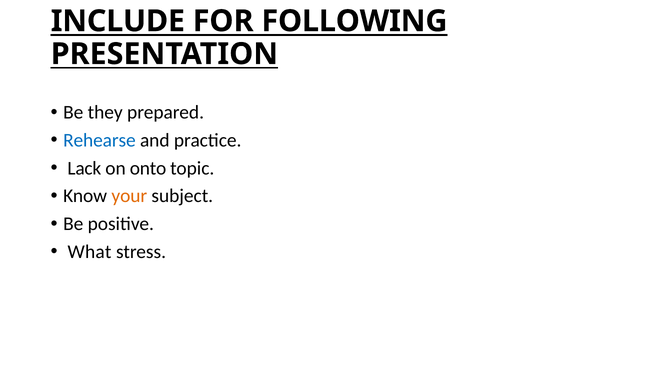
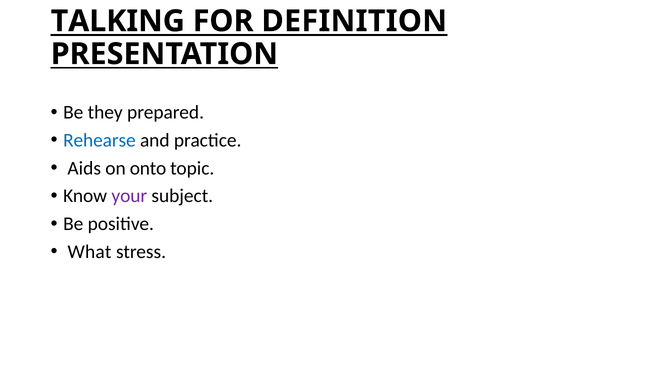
INCLUDE: INCLUDE -> TALKING
FOLLOWING: FOLLOWING -> DEFINITION
Lack: Lack -> Aids
your colour: orange -> purple
